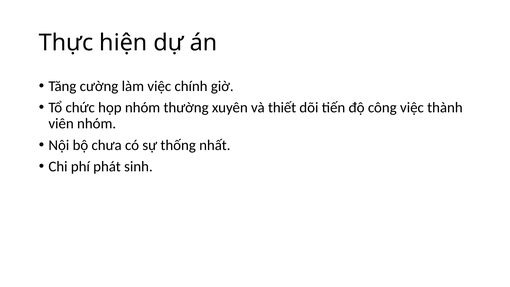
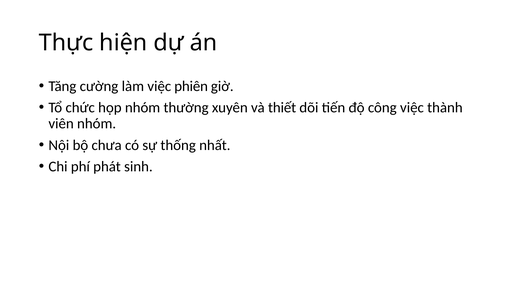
chính: chính -> phiên
